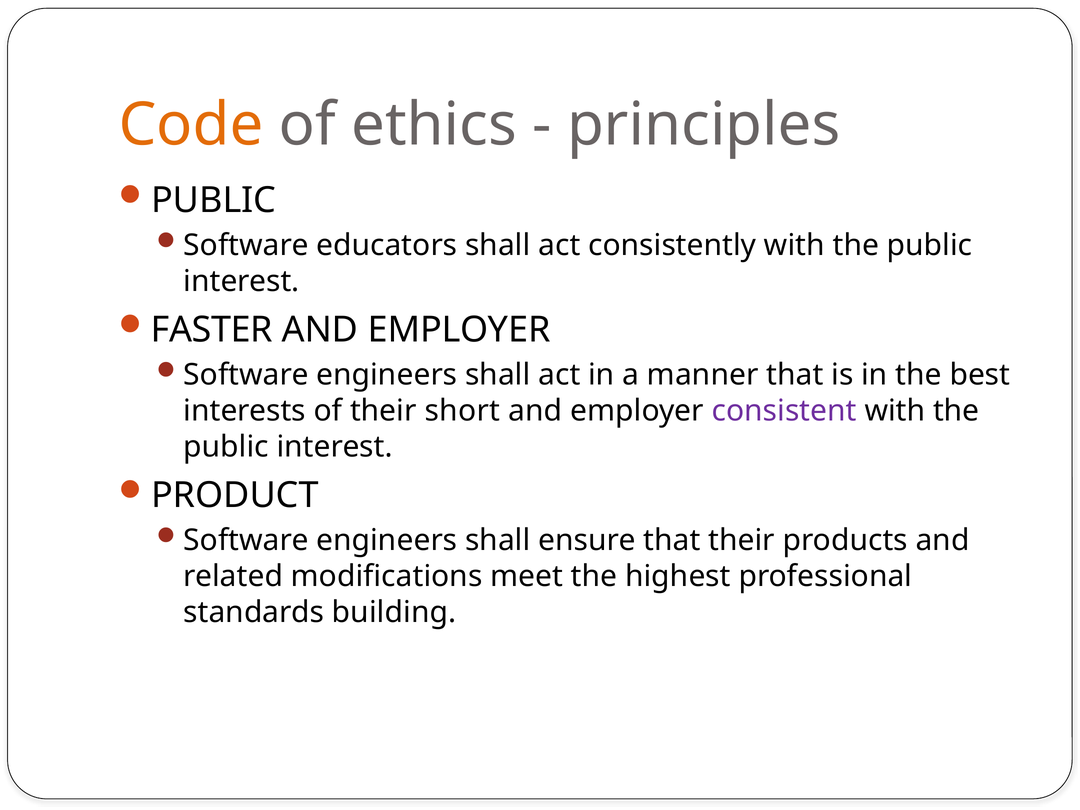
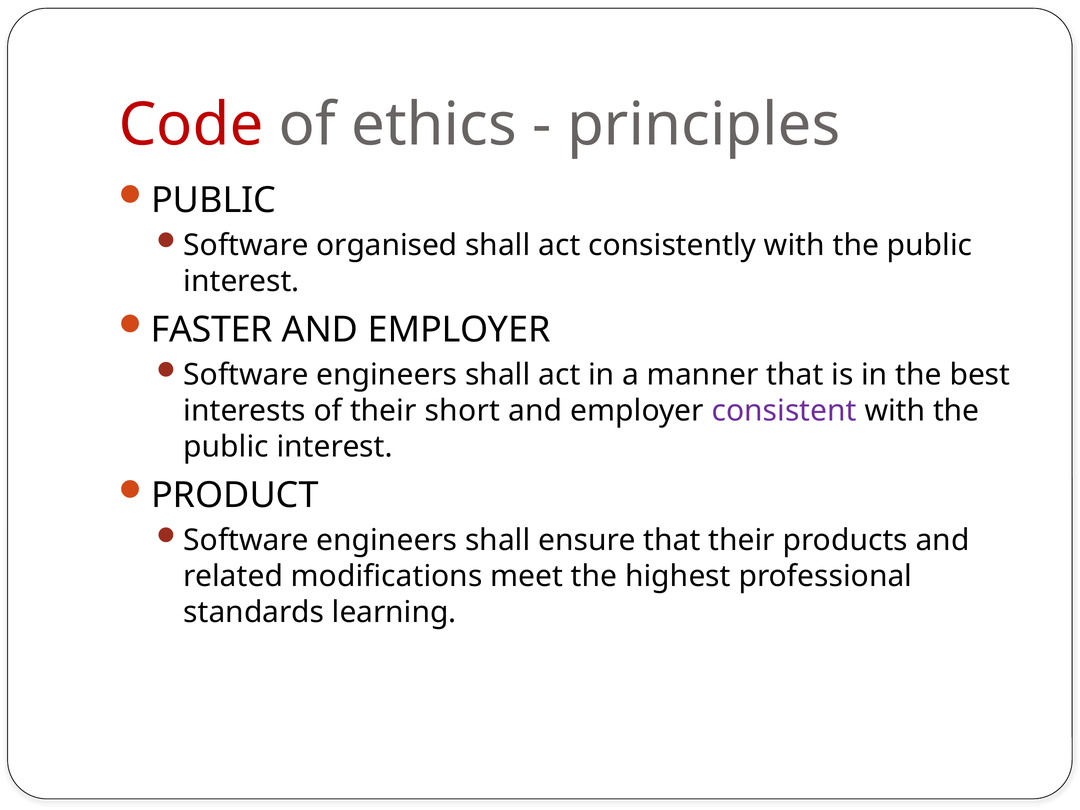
Code colour: orange -> red
educators: educators -> organised
building: building -> learning
